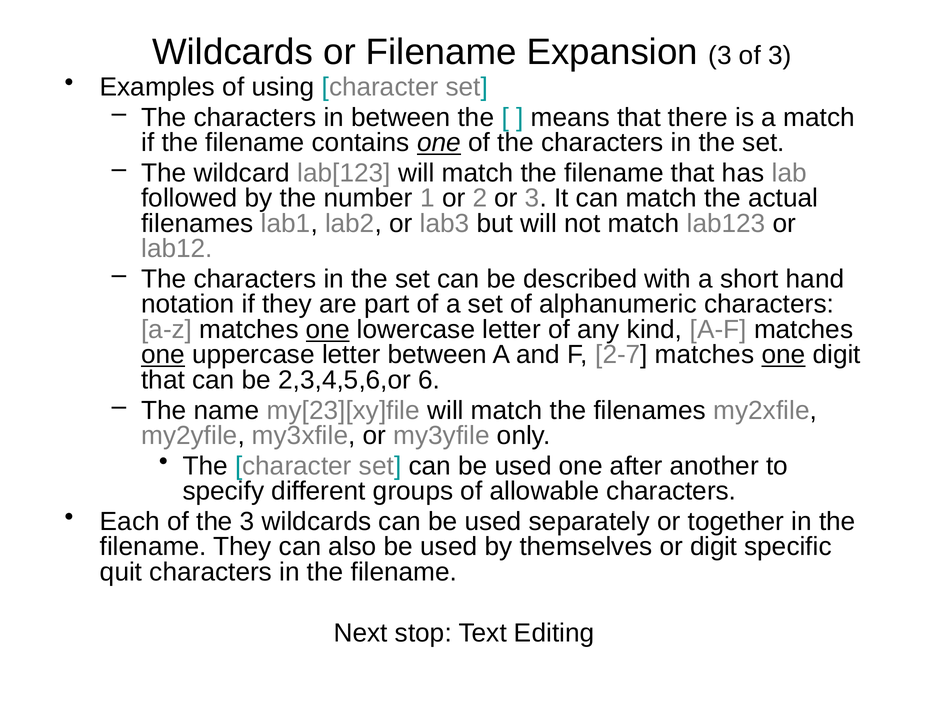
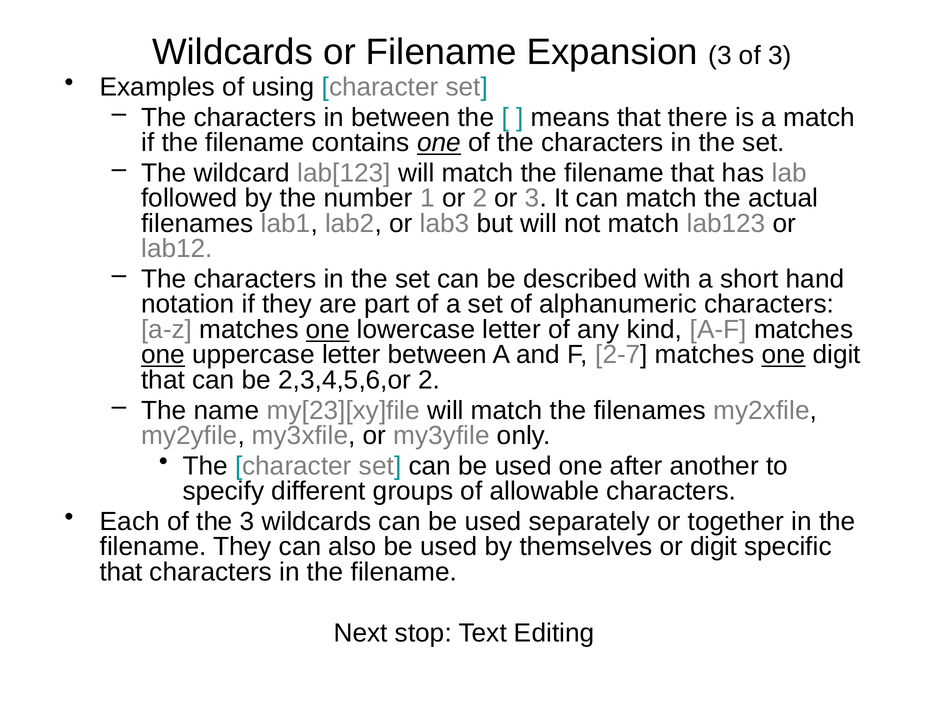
2,3,4,5,6,or 6: 6 -> 2
quit at (121, 572): quit -> that
